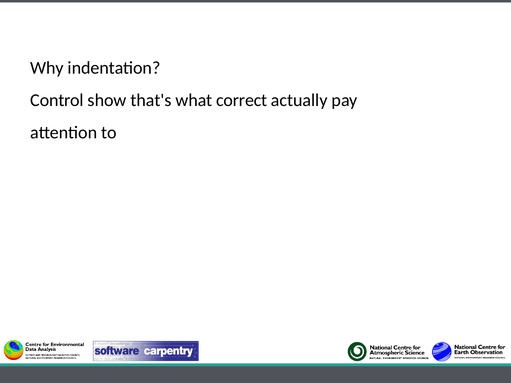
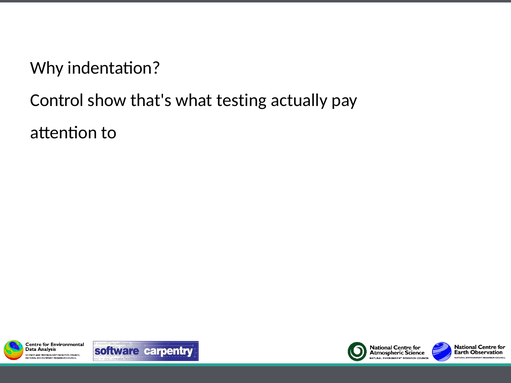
correct: correct -> testing
